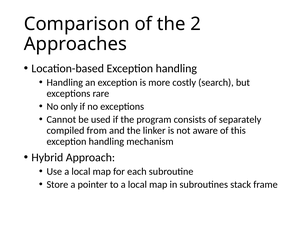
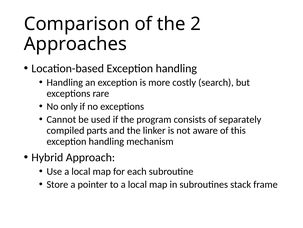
from: from -> parts
